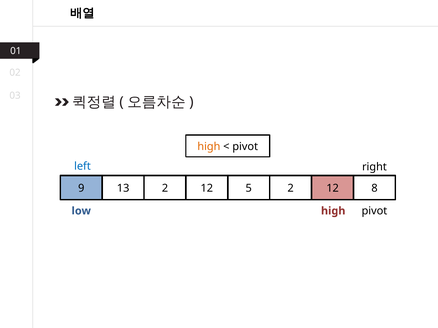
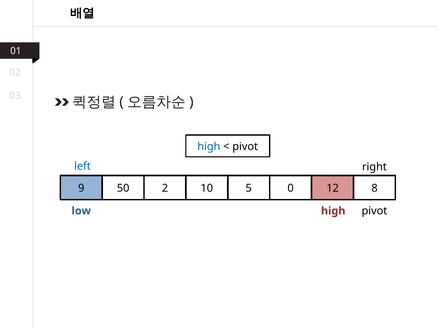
high at (209, 147) colour: orange -> blue
13: 13 -> 50
12 at (207, 189): 12 -> 10
5 2: 2 -> 0
